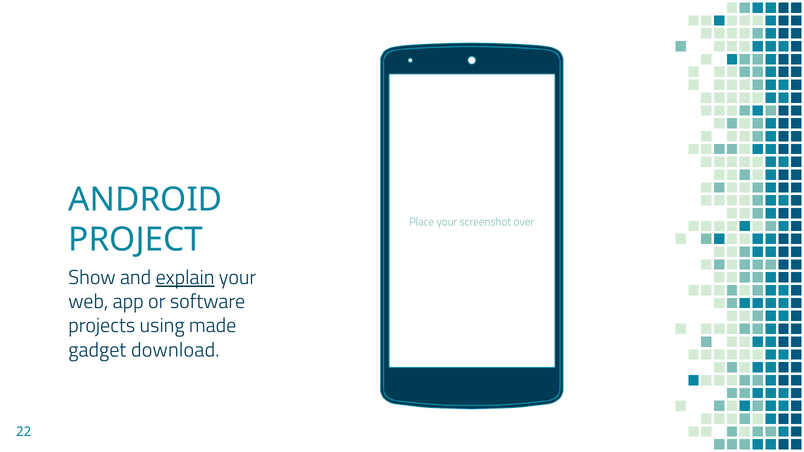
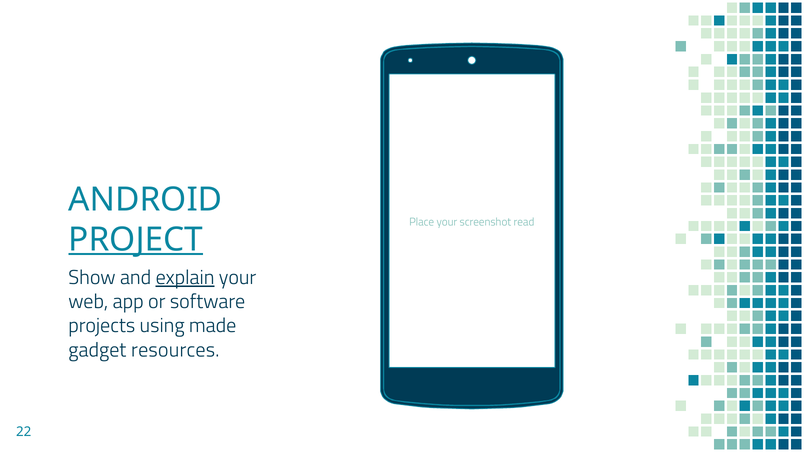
over: over -> read
PROJECT underline: none -> present
download: download -> resources
